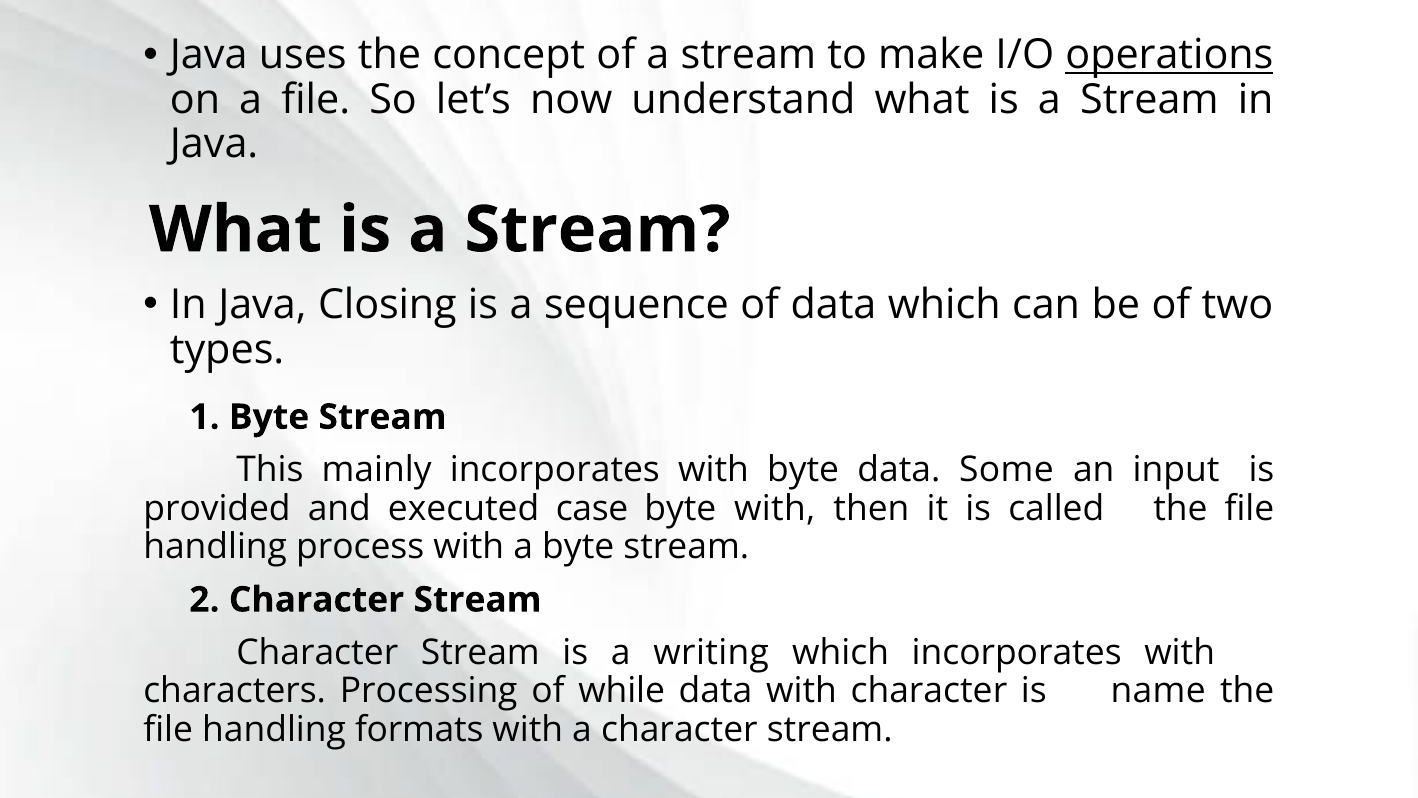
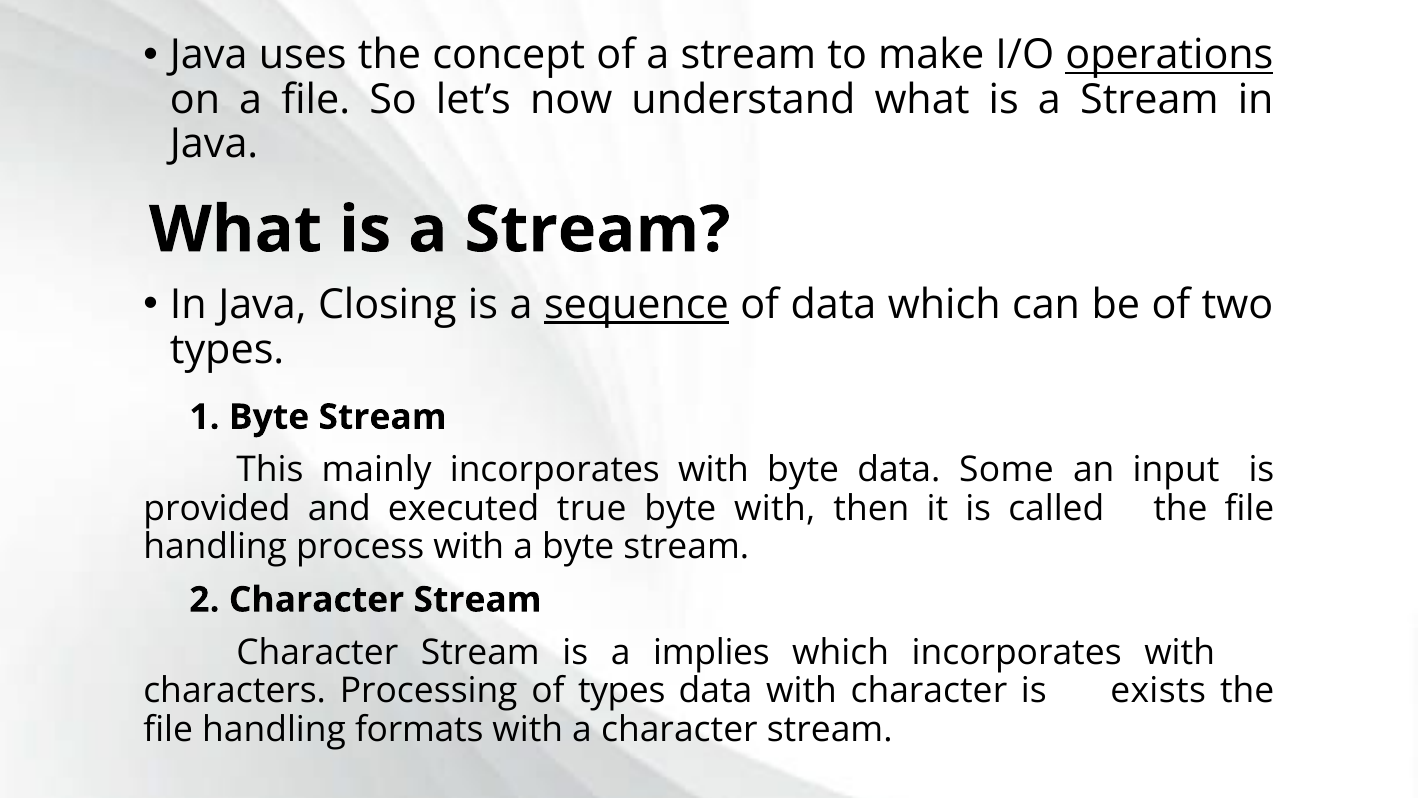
sequence underline: none -> present
case: case -> true
writing: writing -> implies
of while: while -> types
name: name -> exists
